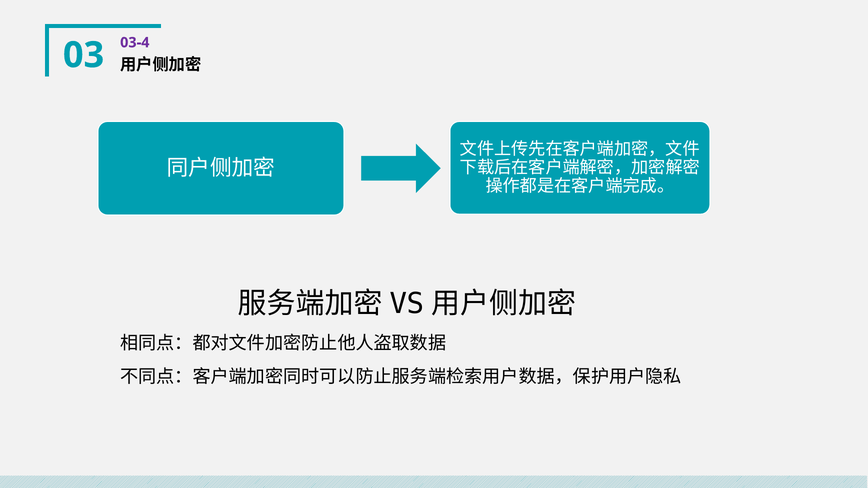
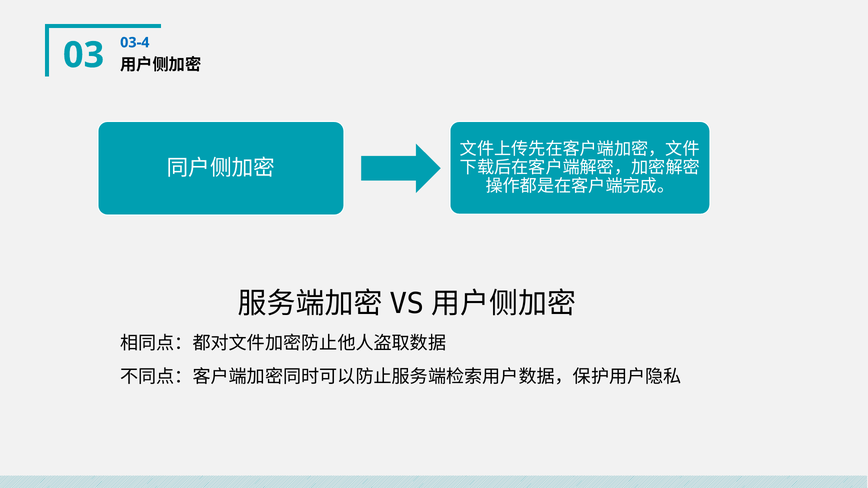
03-4 colour: purple -> blue
